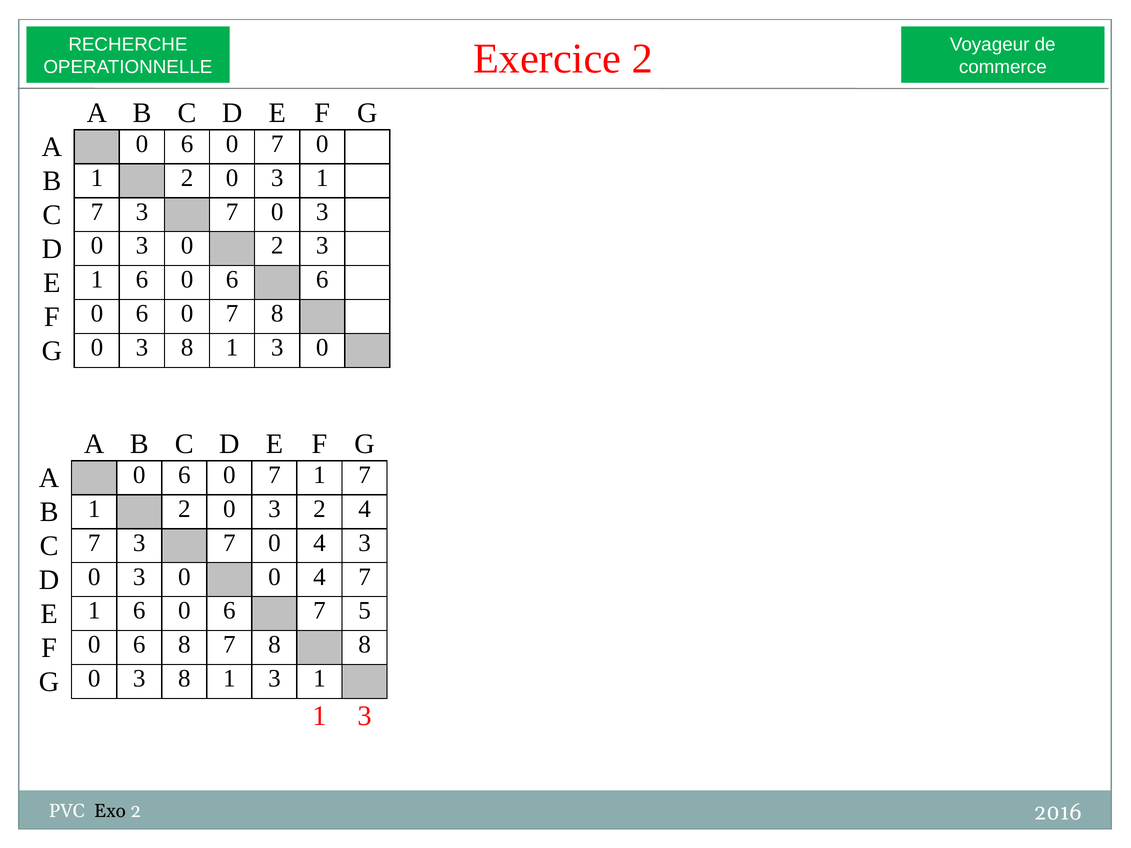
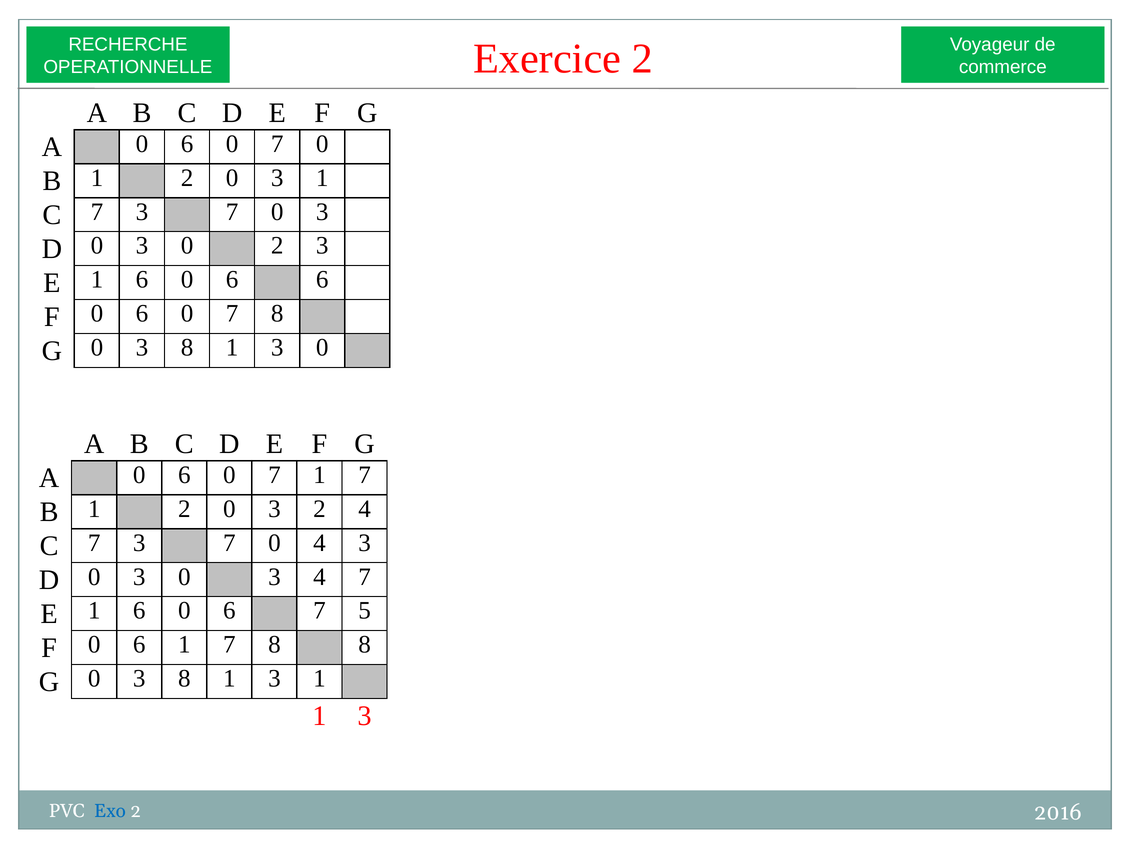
3 0 0: 0 -> 3
6 8: 8 -> 1
Exo colour: black -> blue
